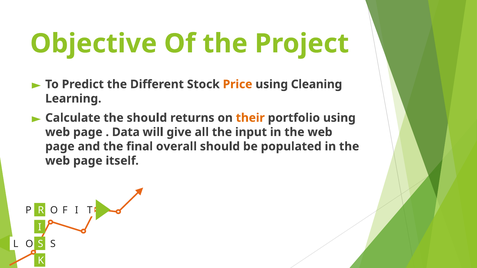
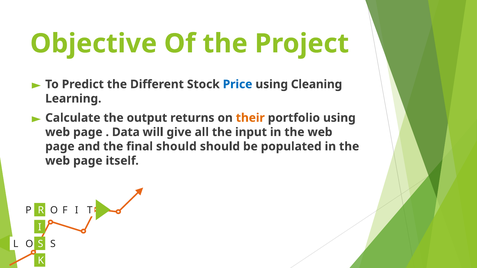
Price colour: orange -> blue
the should: should -> output
final overall: overall -> should
